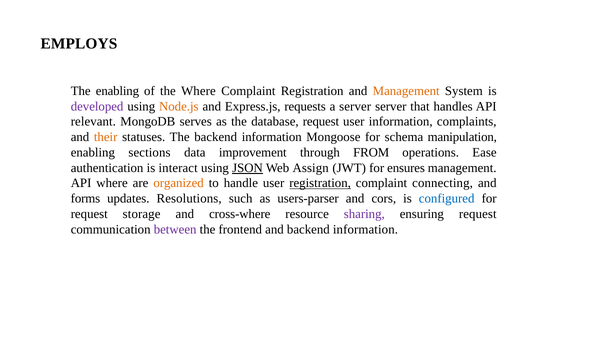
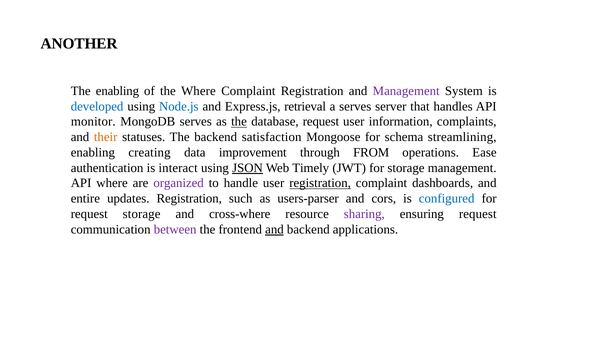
EMPLOYS: EMPLOYS -> ANOTHER
Management at (406, 91) colour: orange -> purple
developed colour: purple -> blue
Node.js colour: orange -> blue
requests: requests -> retrieval
a server: server -> serves
relevant: relevant -> monitor
the at (239, 122) underline: none -> present
The backend information: information -> satisfaction
manipulation: manipulation -> streamlining
sections: sections -> creating
Assign: Assign -> Timely
for ensures: ensures -> storage
organized colour: orange -> purple
connecting: connecting -> dashboards
forms: forms -> entire
updates Resolutions: Resolutions -> Registration
and at (274, 229) underline: none -> present
information at (365, 229): information -> applications
